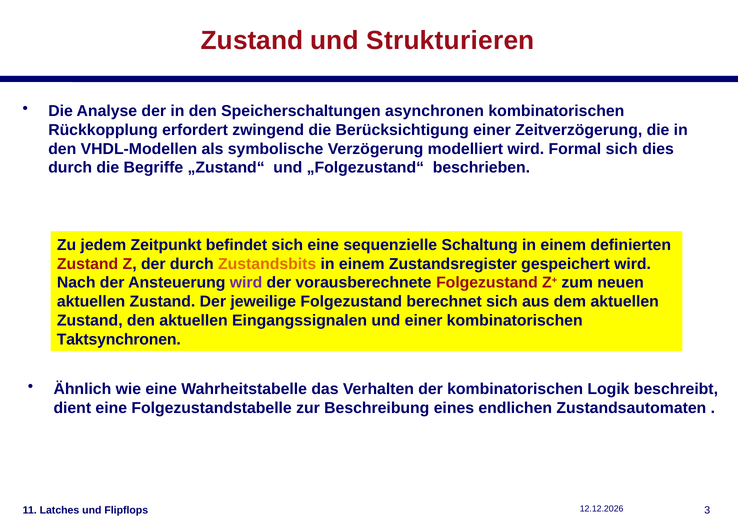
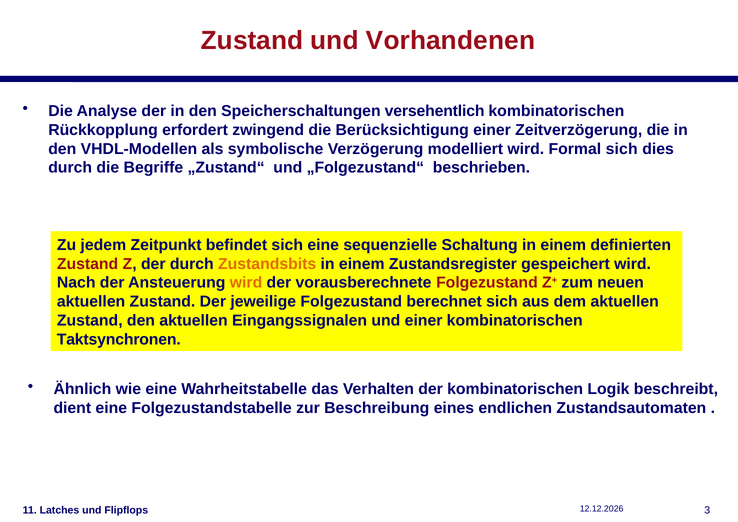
Strukturieren: Strukturieren -> Vorhandenen
asynchronen: asynchronen -> versehentlich
wird at (246, 283) colour: purple -> orange
